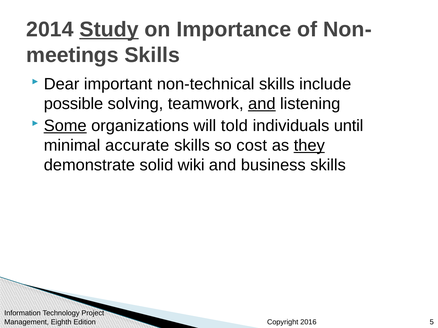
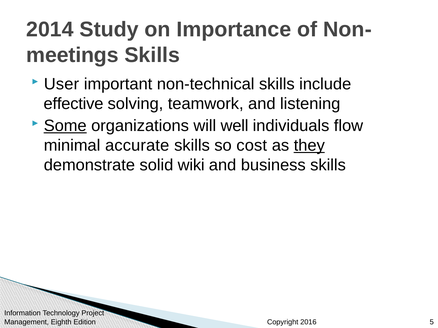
Study underline: present -> none
Dear: Dear -> User
possible: possible -> effective
and at (262, 104) underline: present -> none
told: told -> well
until: until -> flow
